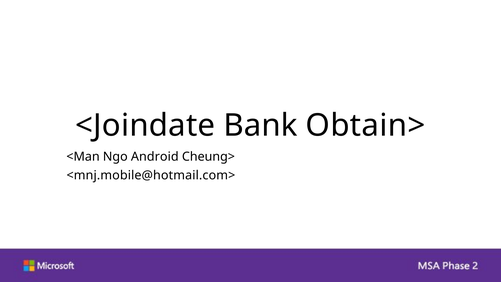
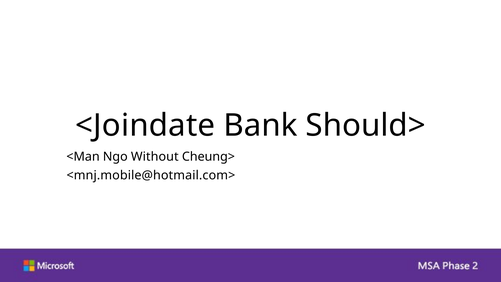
Obtain>: Obtain> -> Should>
Android: Android -> Without
